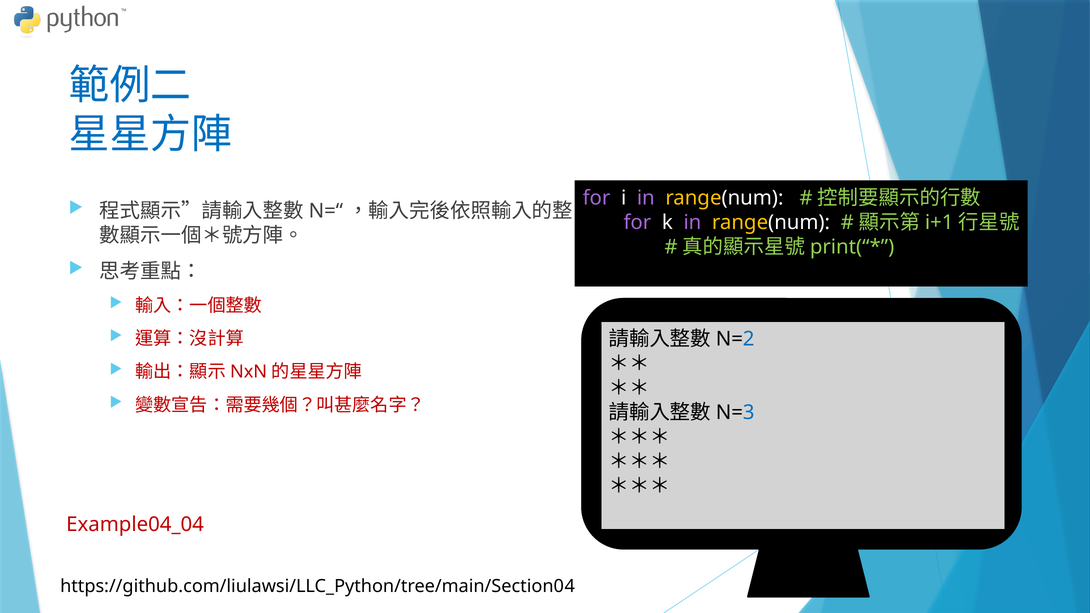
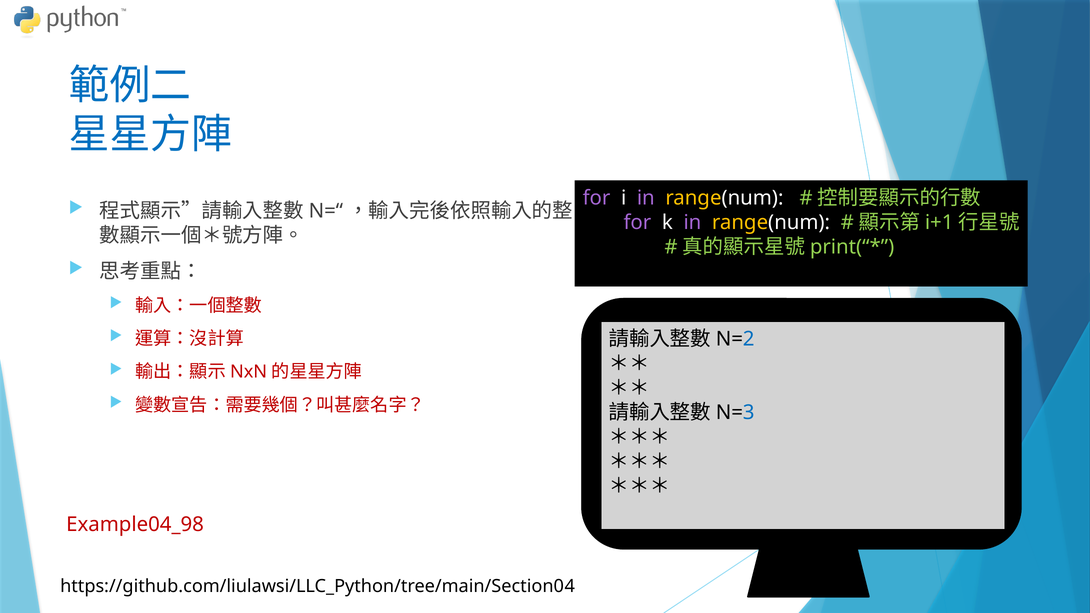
Example04_04: Example04_04 -> Example04_98
